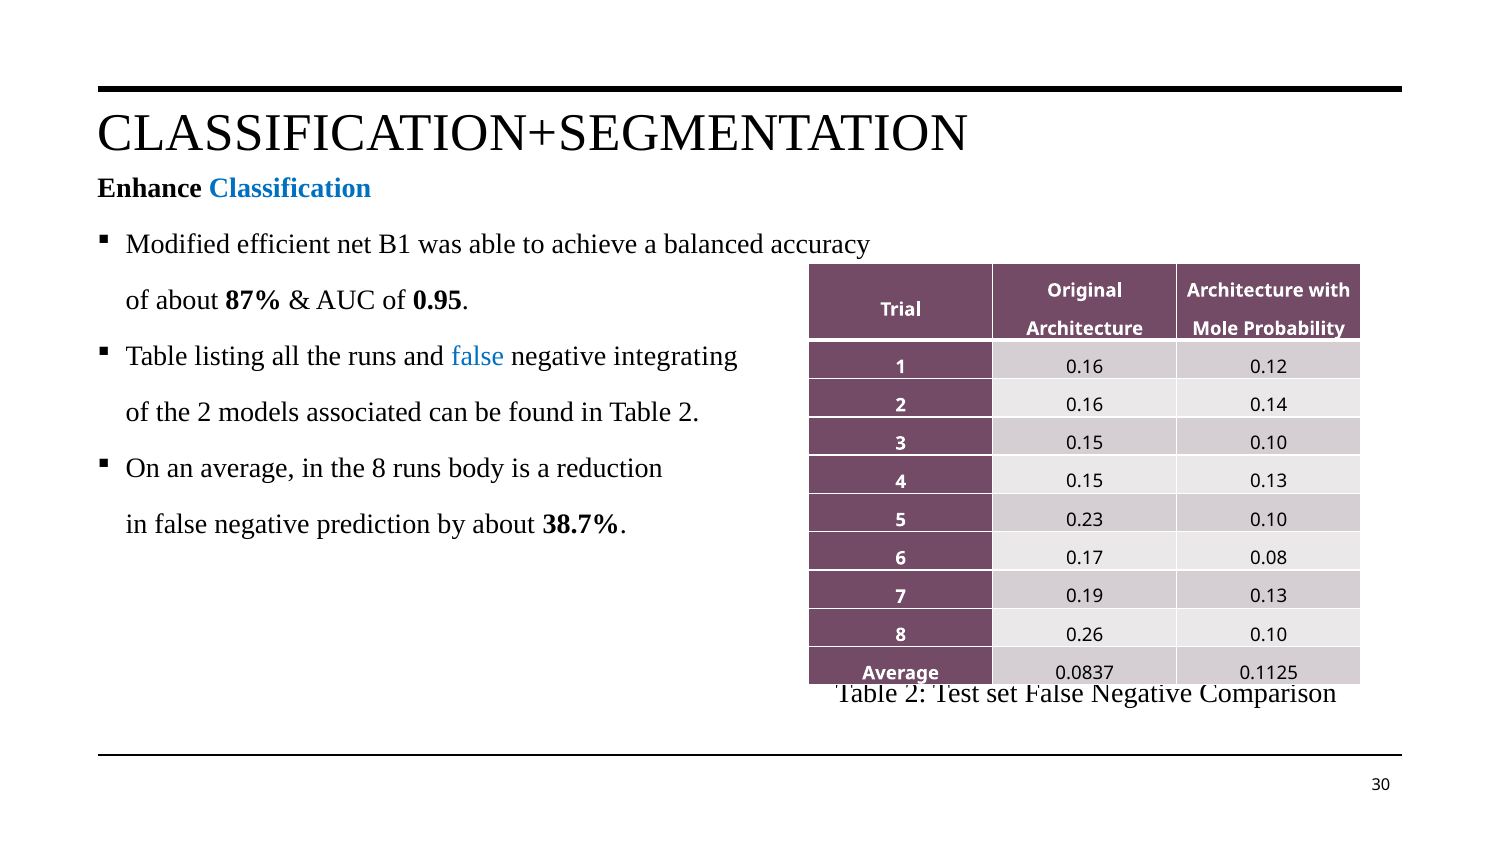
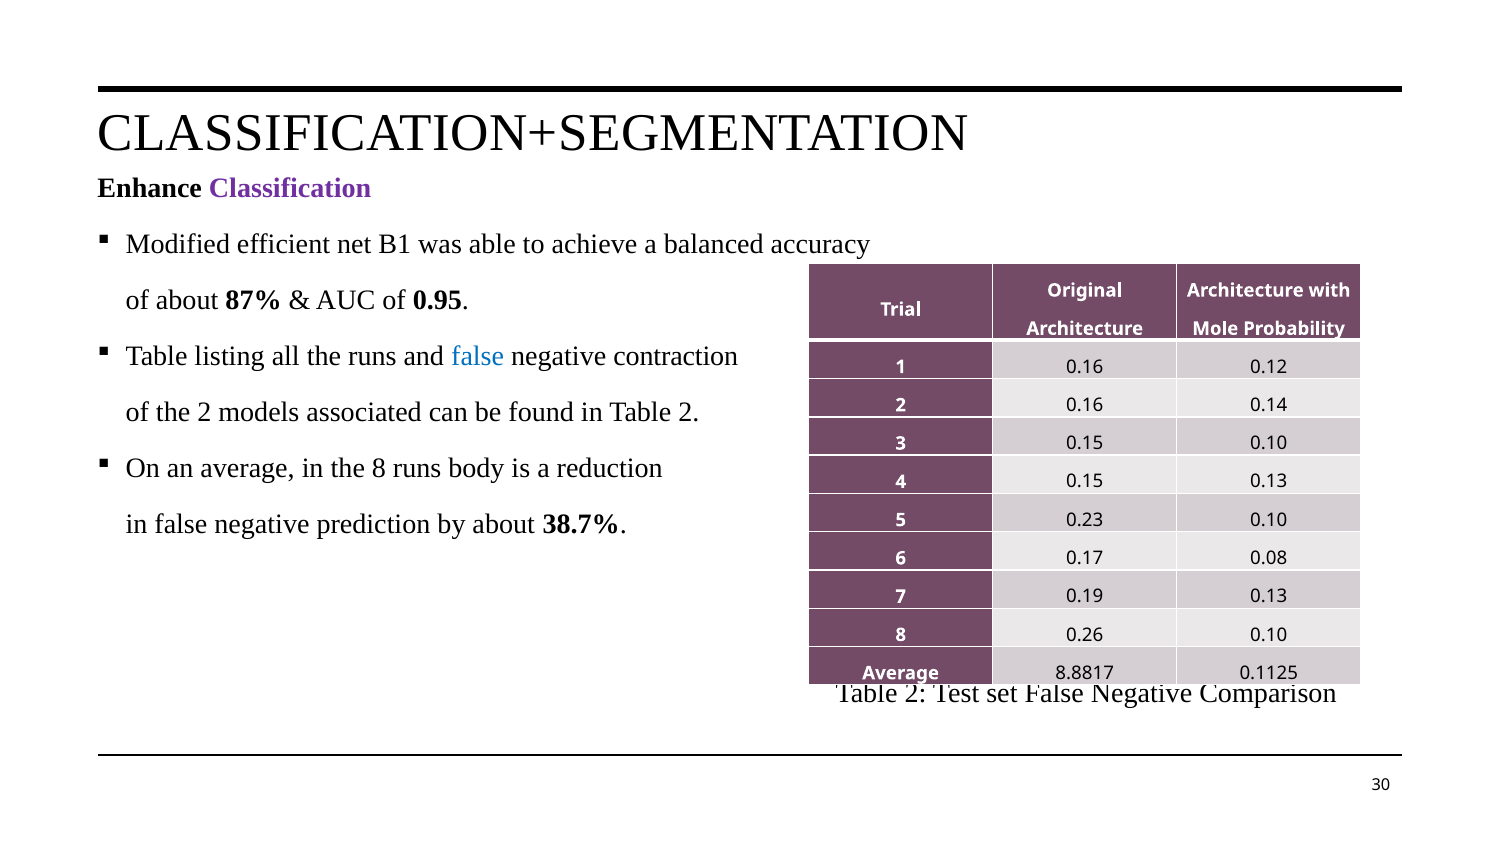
Classification colour: blue -> purple
integrating: integrating -> contraction
0.0837: 0.0837 -> 8.8817
